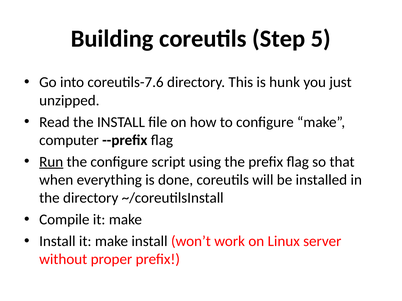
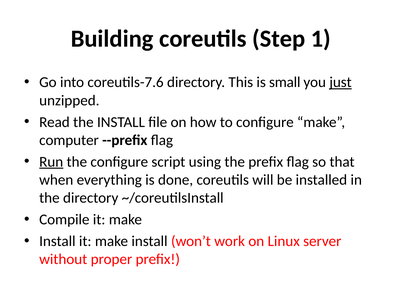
5: 5 -> 1
hunk: hunk -> small
just underline: none -> present
